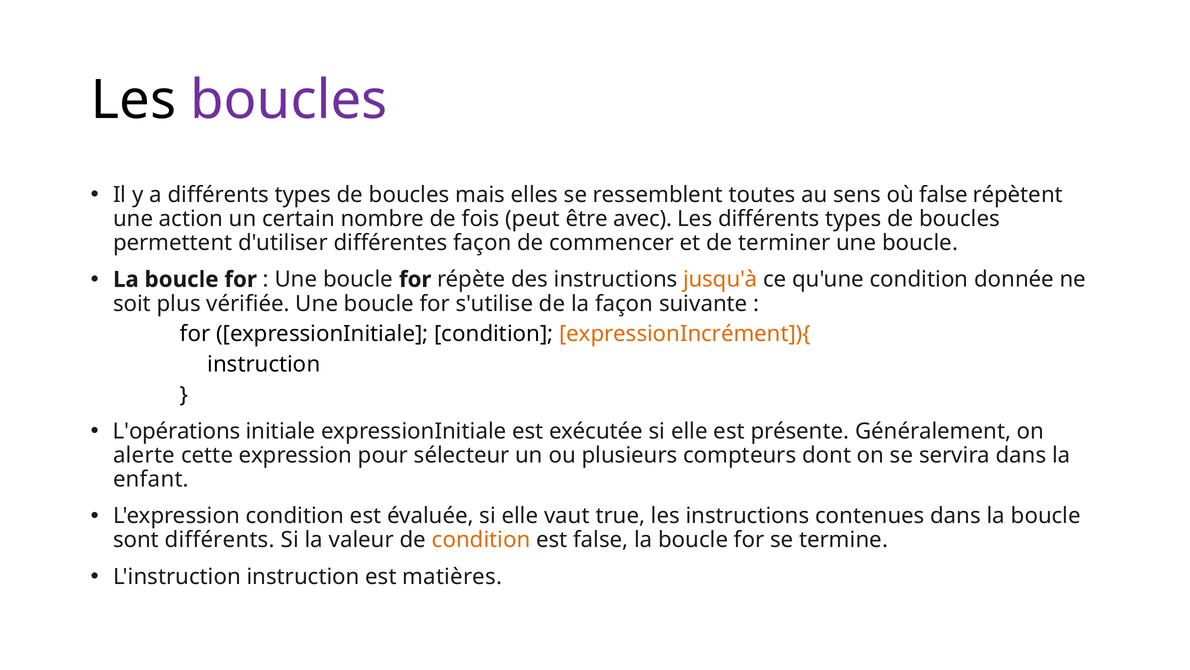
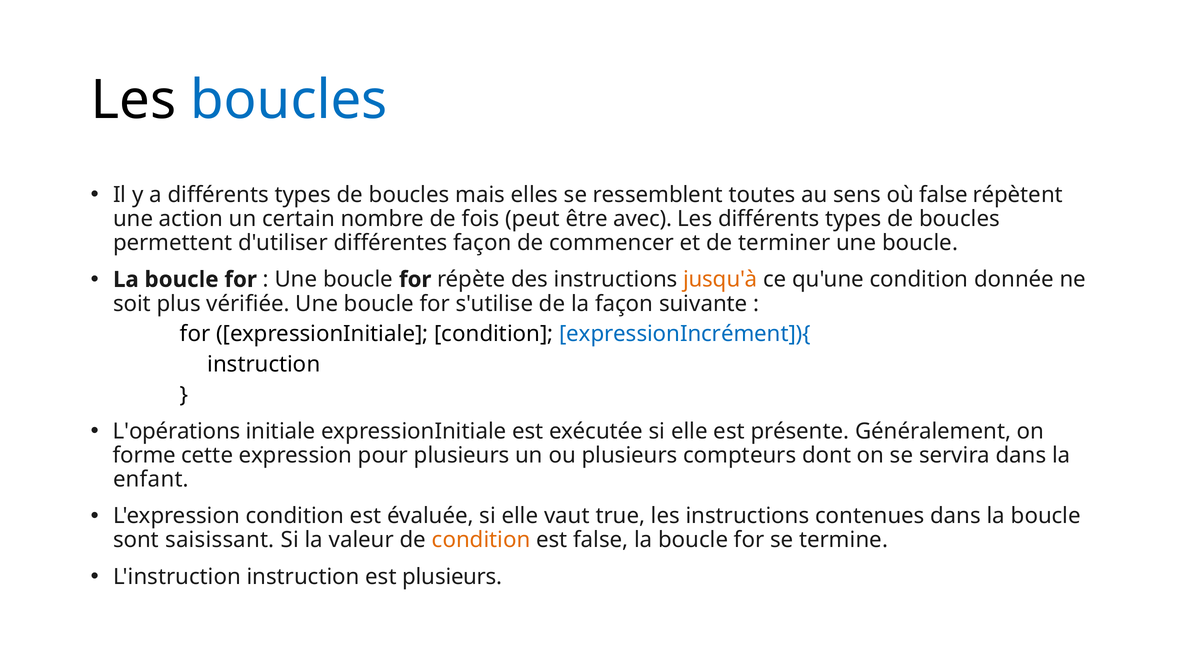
boucles at (289, 100) colour: purple -> blue
expressionIncrément]){ colour: orange -> blue
alerte: alerte -> forme
pour sélecteur: sélecteur -> plusieurs
sont différents: différents -> saisissant
est matières: matières -> plusieurs
